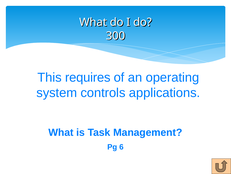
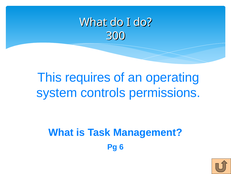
applications: applications -> permissions
